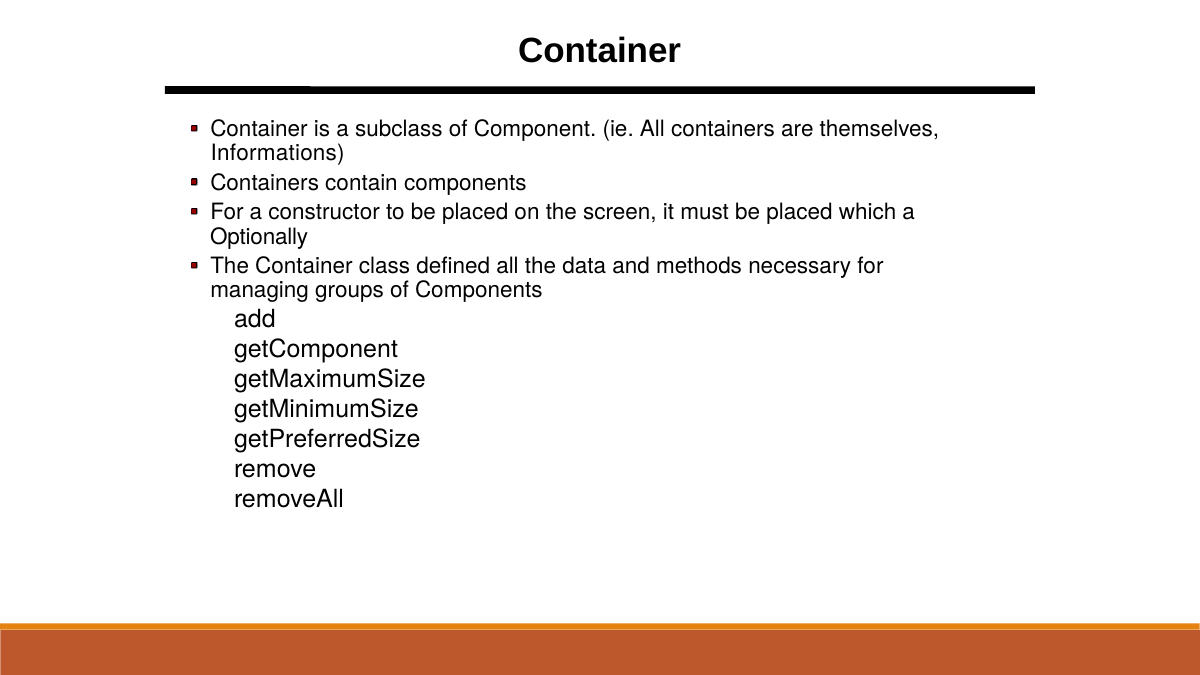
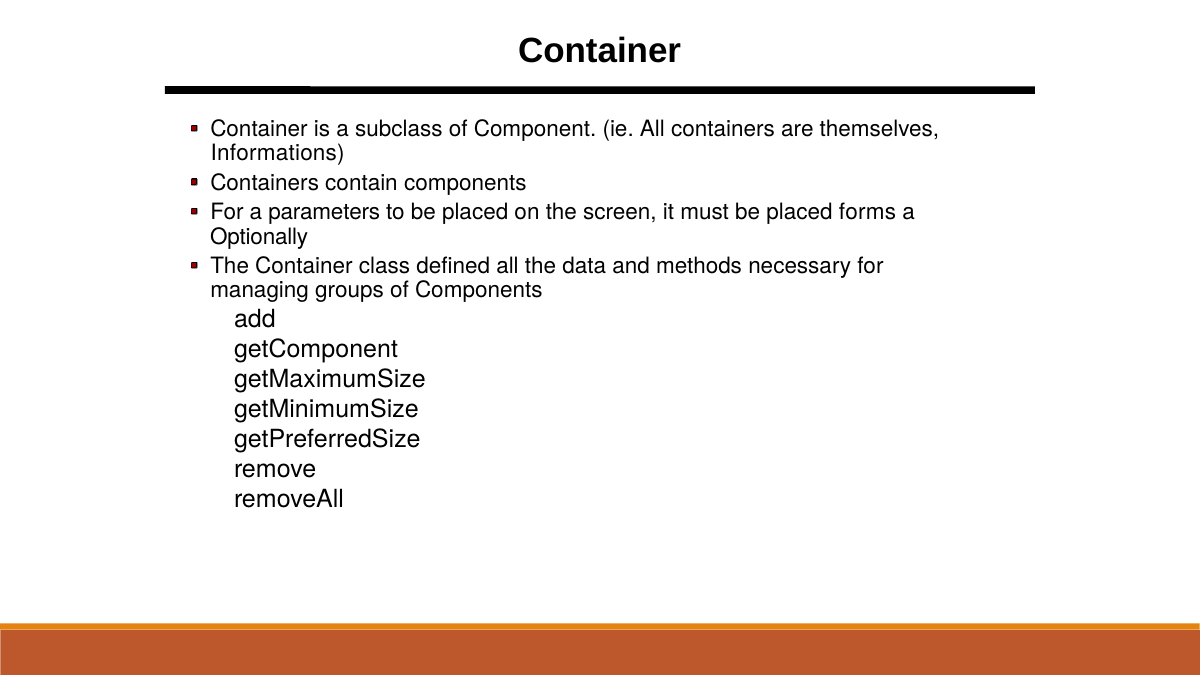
constructor: constructor -> parameters
which: which -> forms
